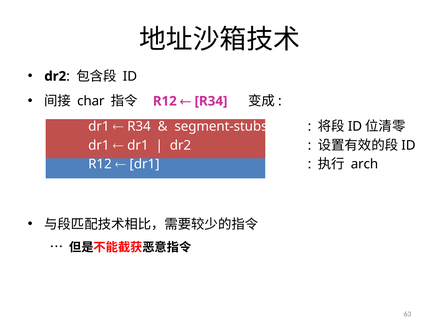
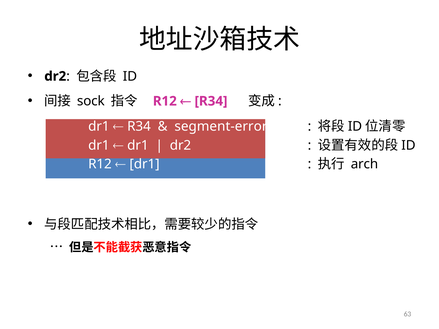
char: char -> sock
segment-stubs: segment-stubs -> segment-error
